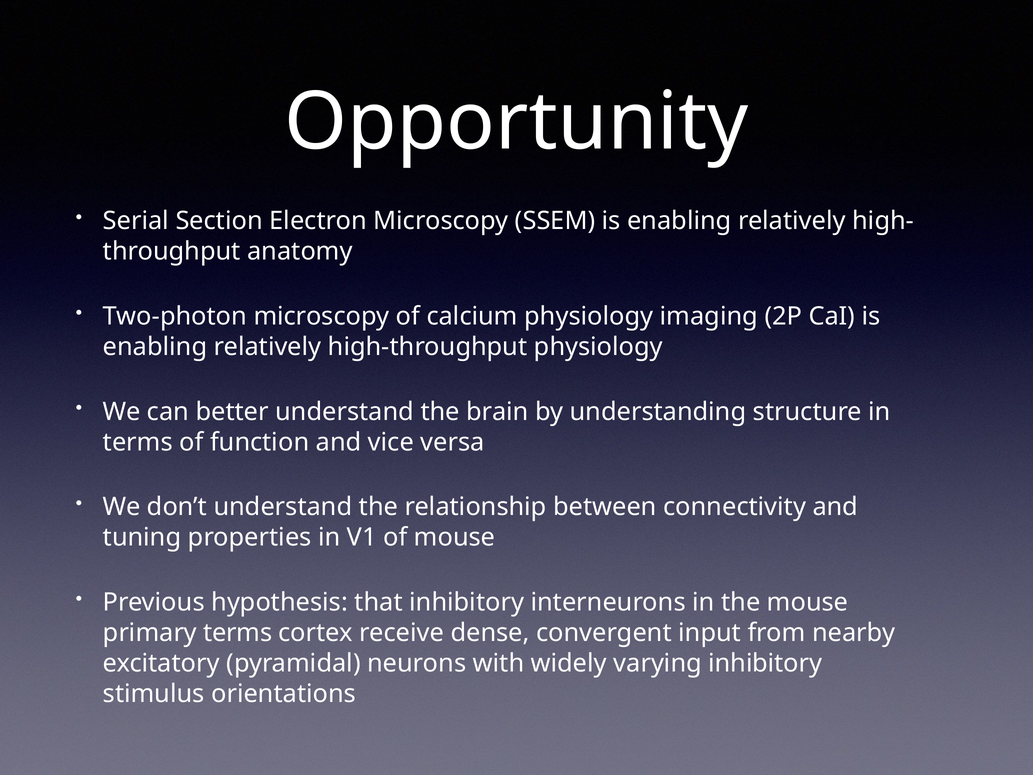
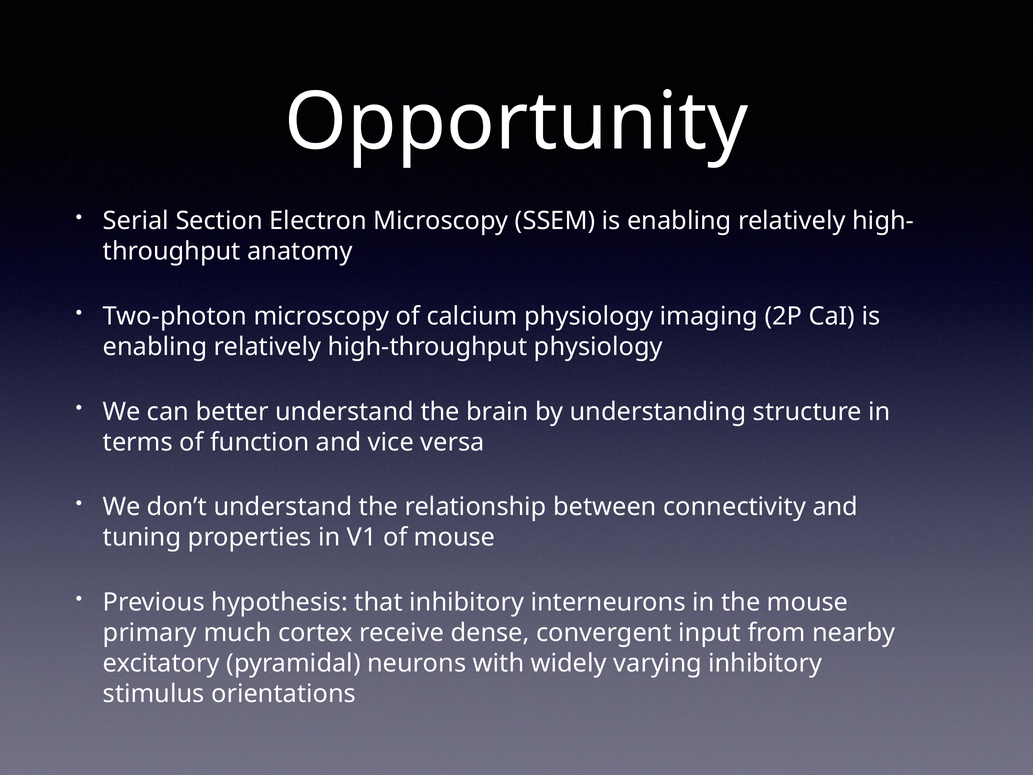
primary terms: terms -> much
